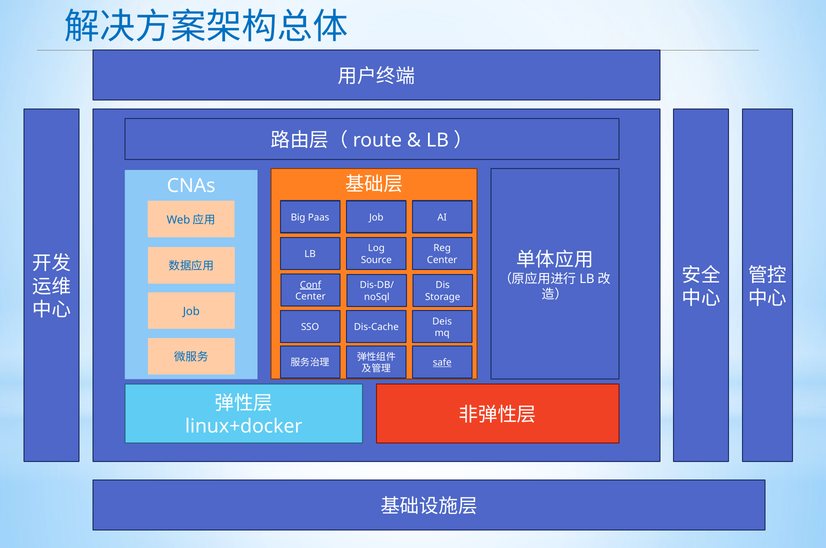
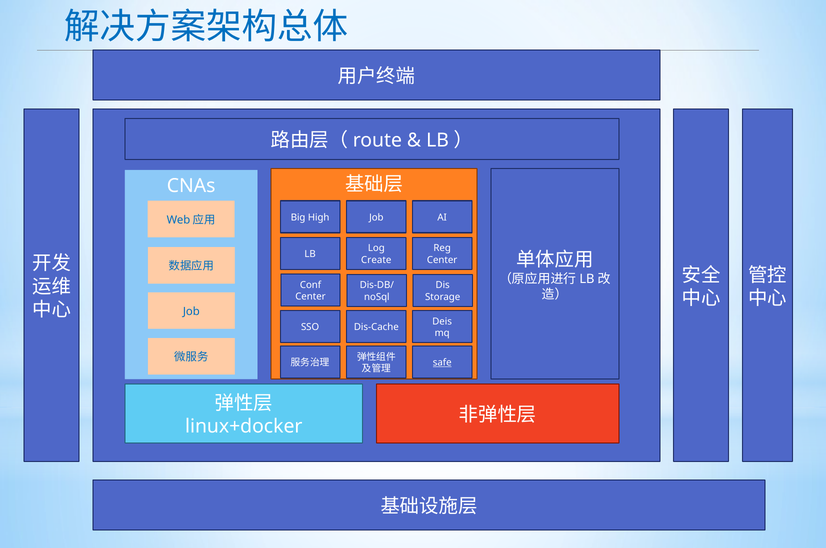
Paas: Paas -> High
Source: Source -> Create
Conf underline: present -> none
